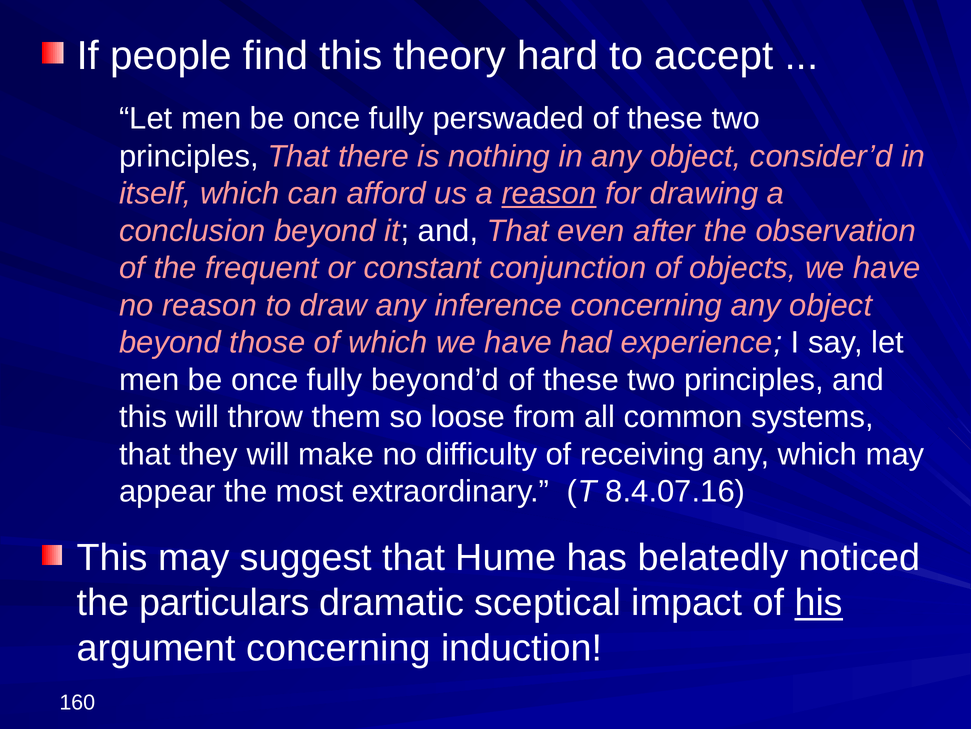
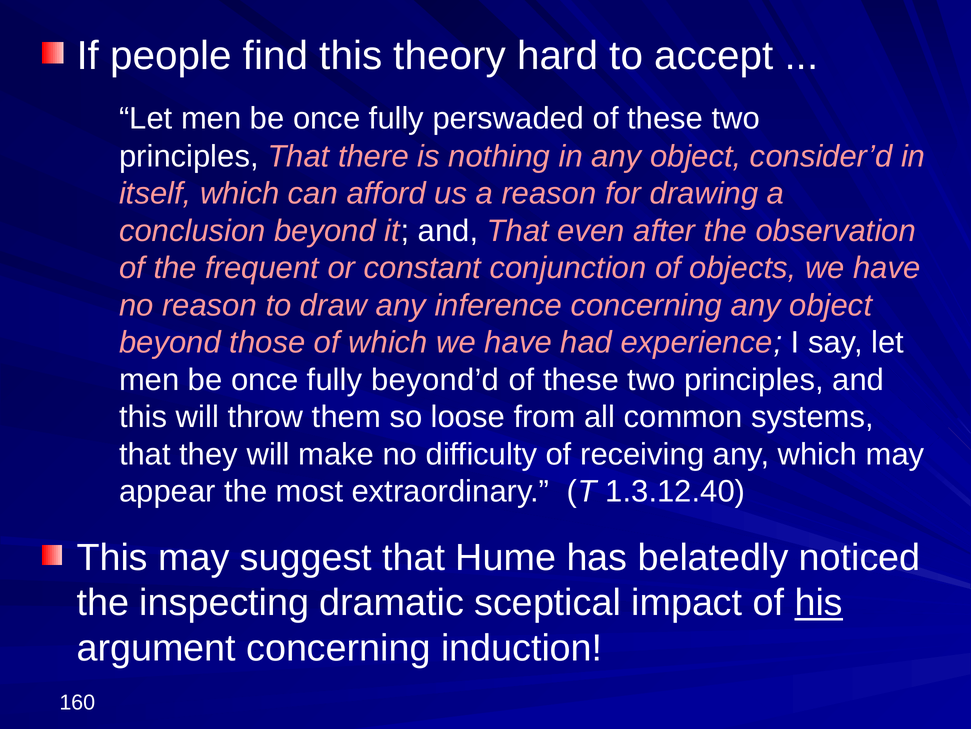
reason at (549, 193) underline: present -> none
8.4.07.16: 8.4.07.16 -> 1.3.12.40
particulars: particulars -> inspecting
